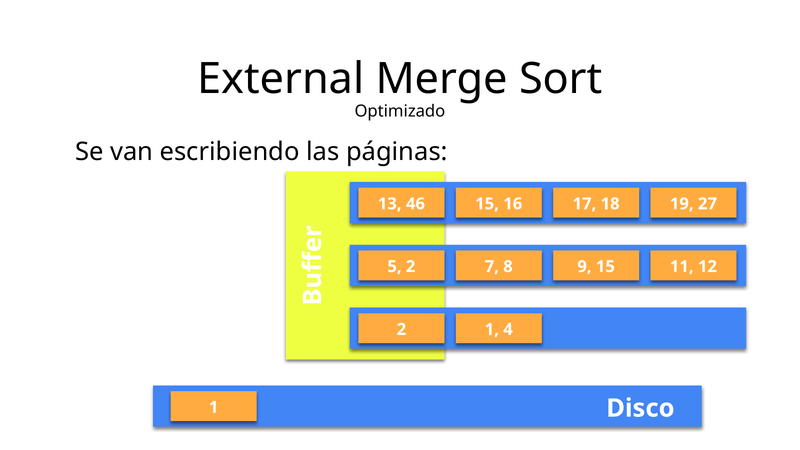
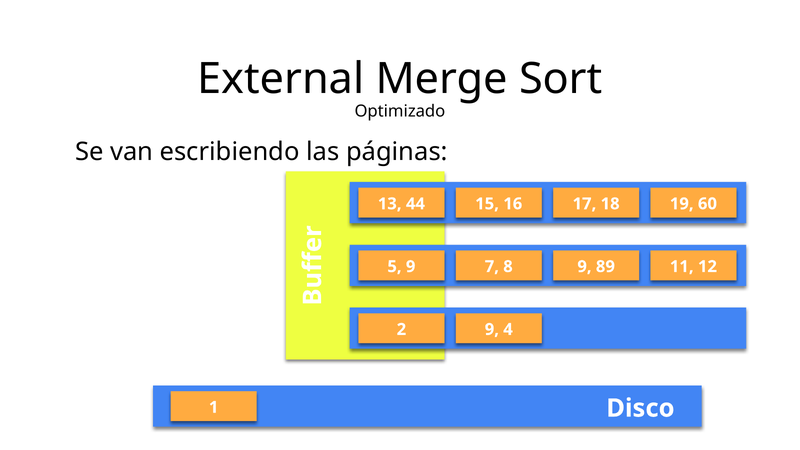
46: 46 -> 44
27: 27 -> 60
5 2: 2 -> 9
9 15: 15 -> 89
2 1: 1 -> 9
